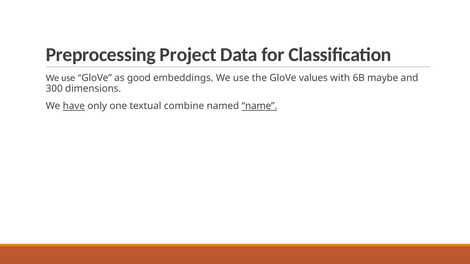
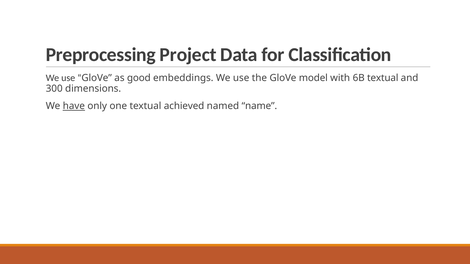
values: values -> model
6B maybe: maybe -> textual
combine: combine -> achieved
name underline: present -> none
